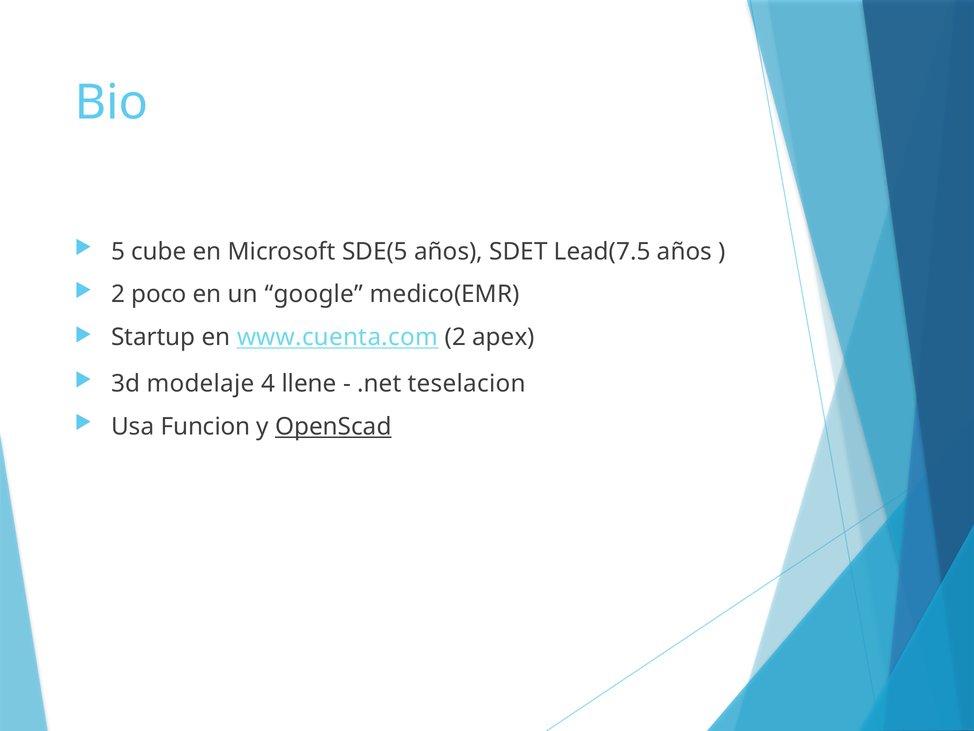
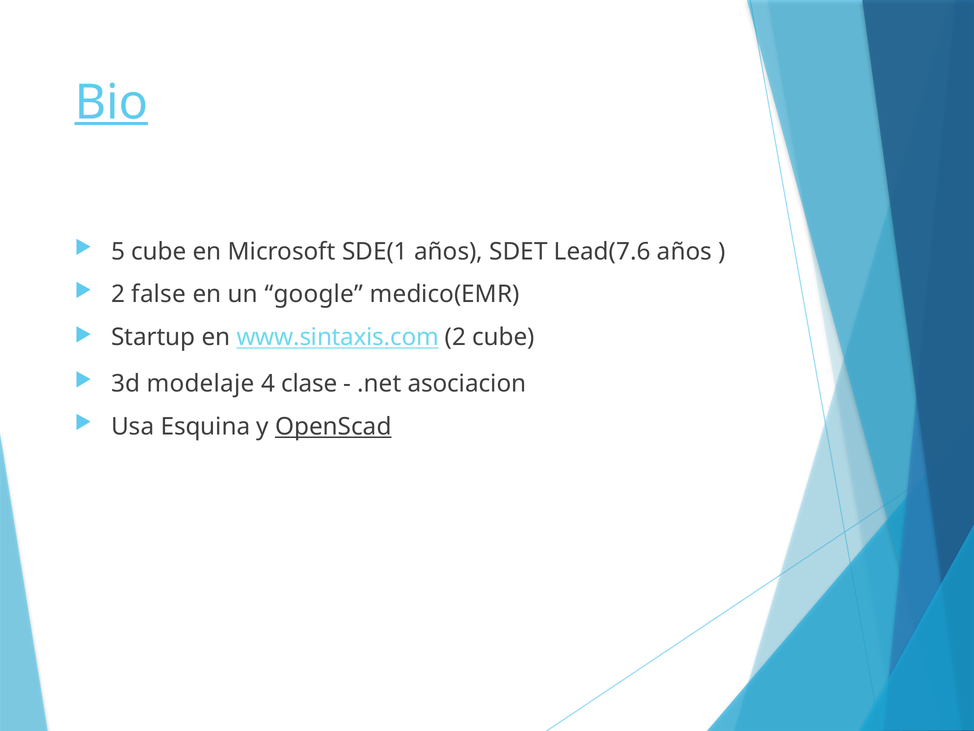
Bio underline: none -> present
SDE(5: SDE(5 -> SDE(1
Lead(7.5: Lead(7.5 -> Lead(7.6
poco: poco -> false
www.cuenta.com: www.cuenta.com -> www.sintaxis.com
2 apex: apex -> cube
llene: llene -> clase
teselacion: teselacion -> asociacion
Funcion: Funcion -> Esquina
